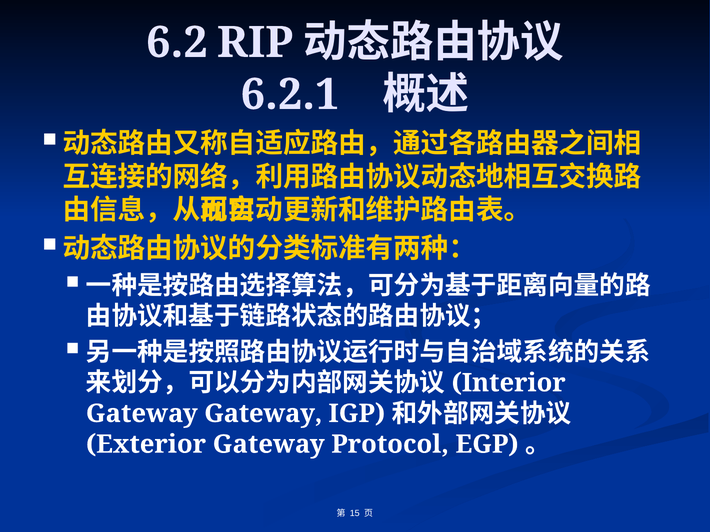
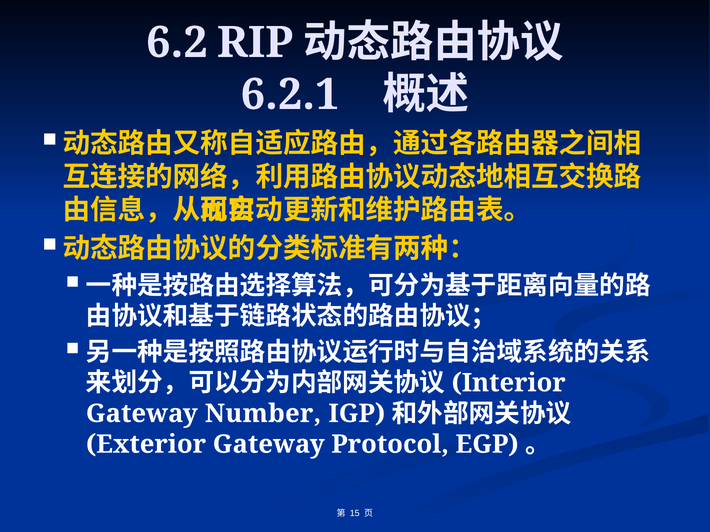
Gateway Gateway: Gateway -> Number
